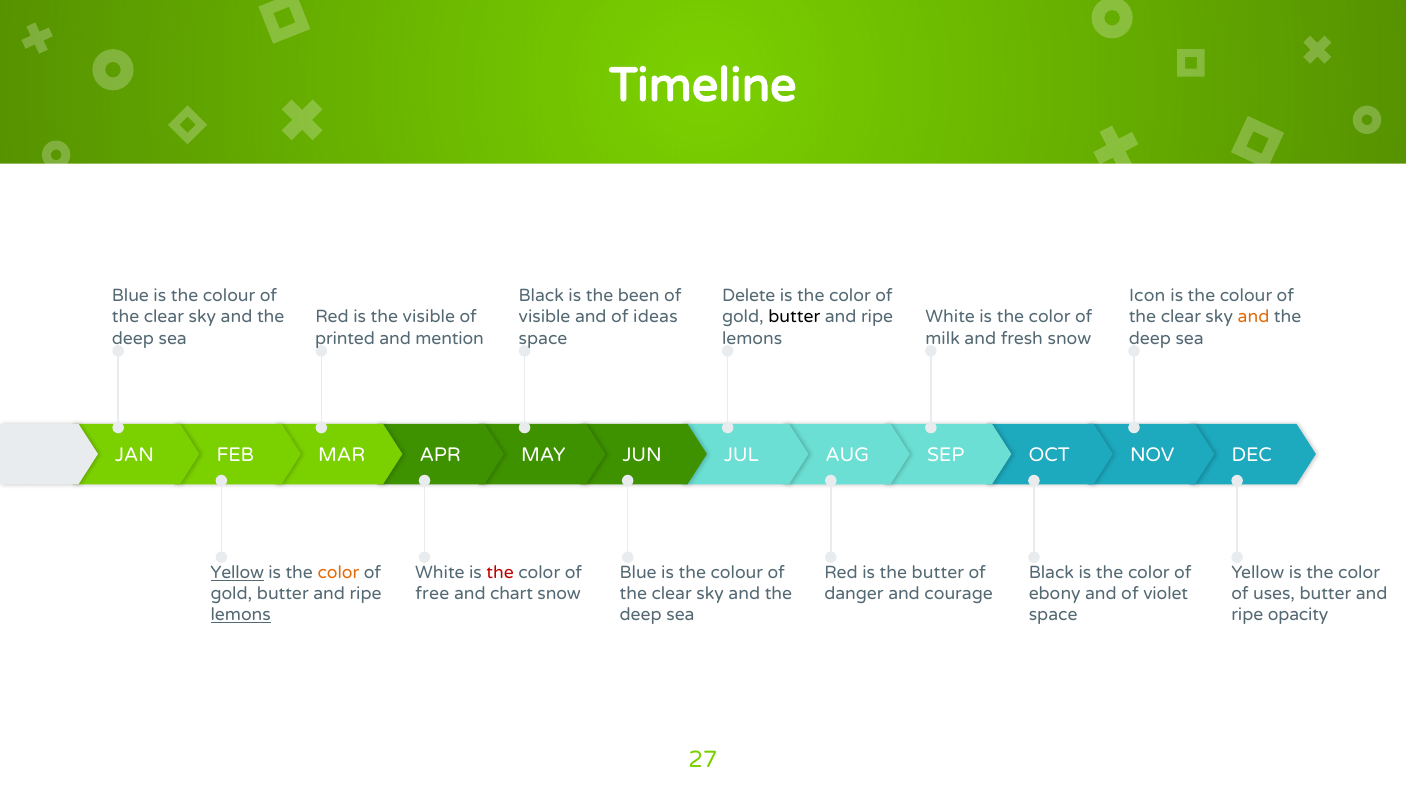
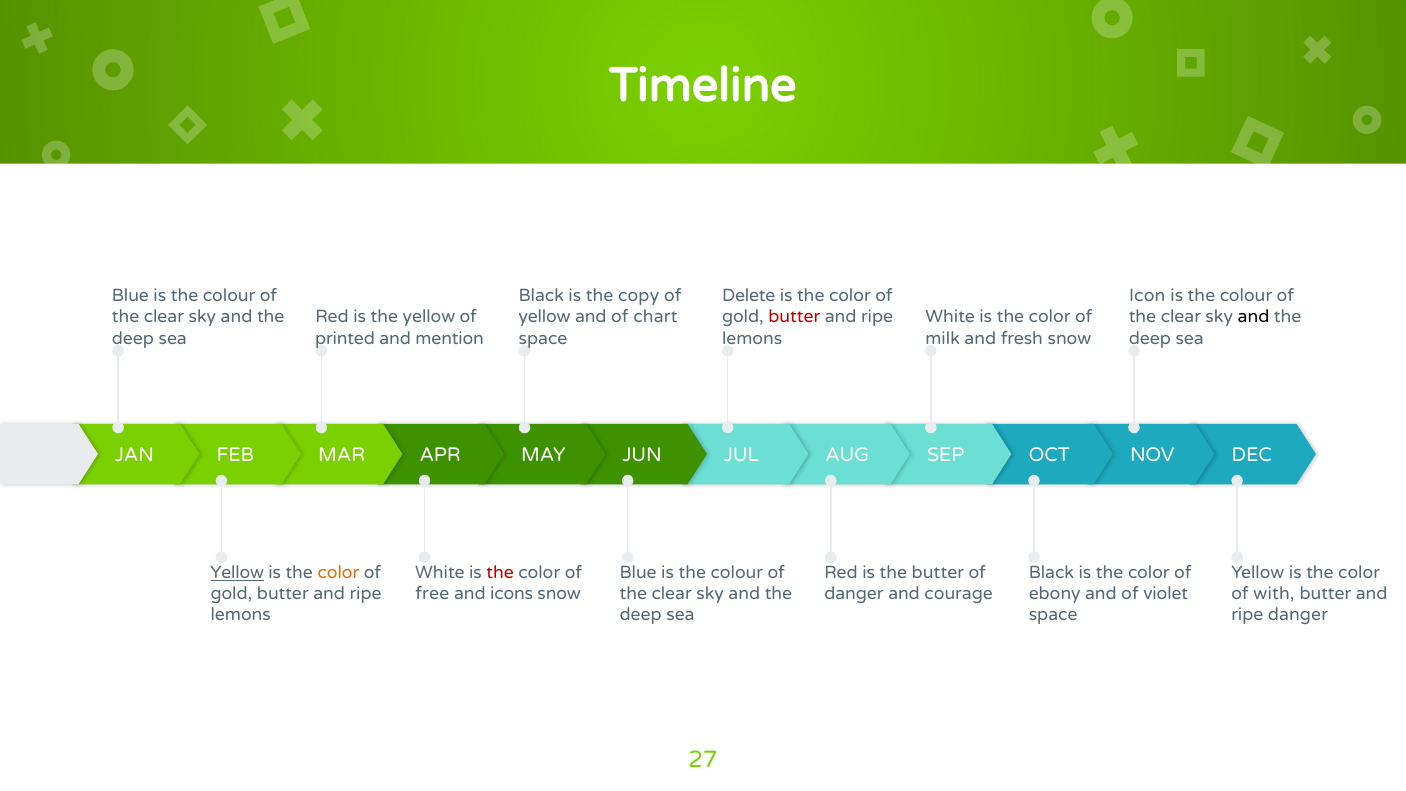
been: been -> copy
the visible: visible -> yellow
visible at (545, 317): visible -> yellow
ideas: ideas -> chart
butter at (794, 317) colour: black -> red
and at (1254, 317) colour: orange -> black
chart: chart -> icons
uses: uses -> with
lemons at (241, 615) underline: present -> none
ripe opacity: opacity -> danger
